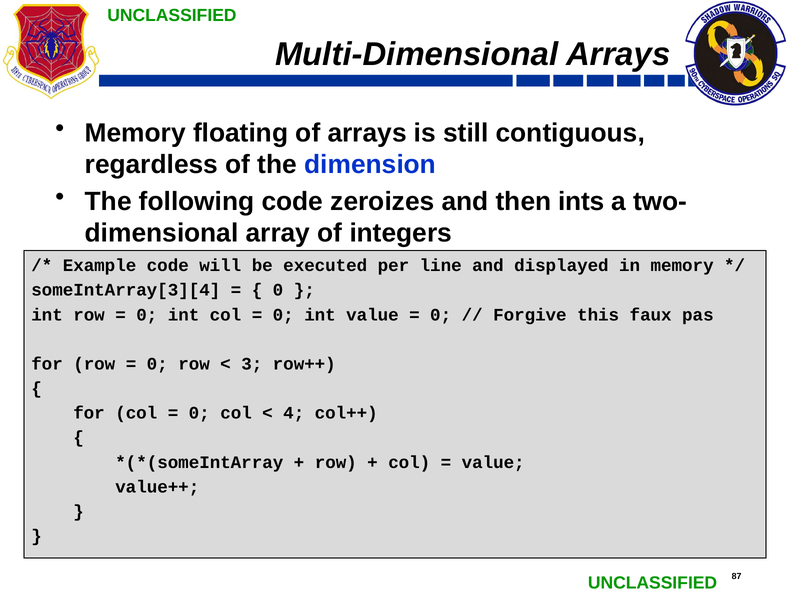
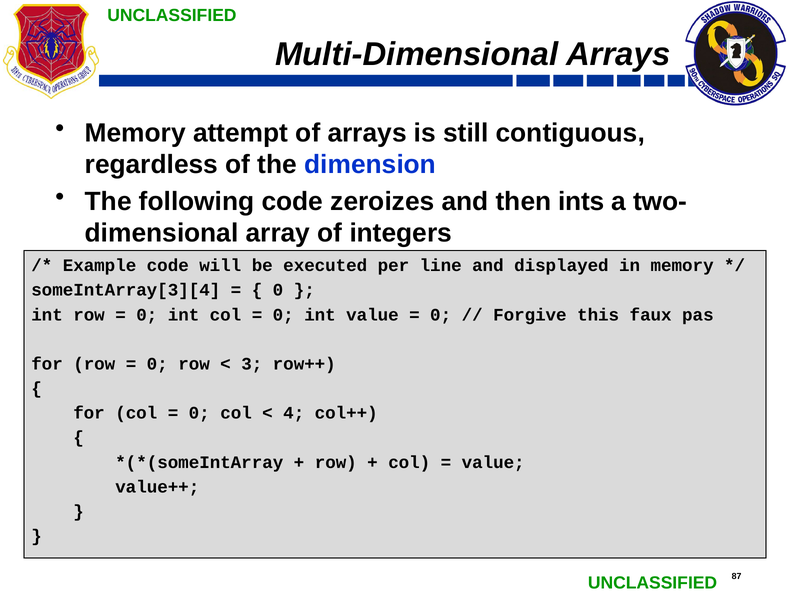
floating: floating -> attempt
